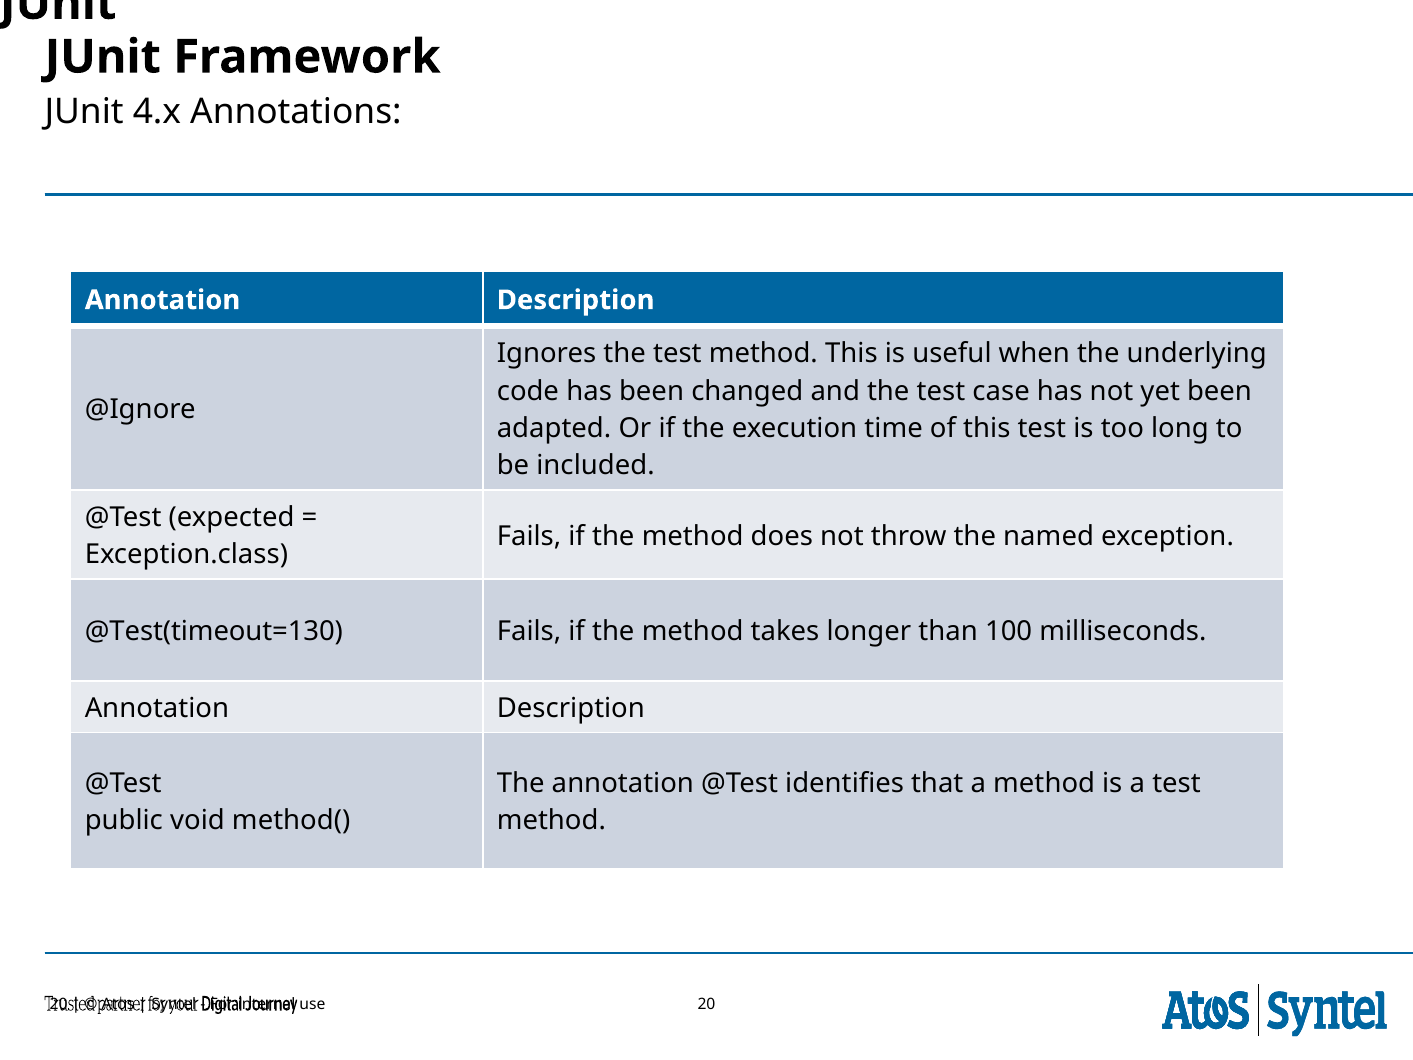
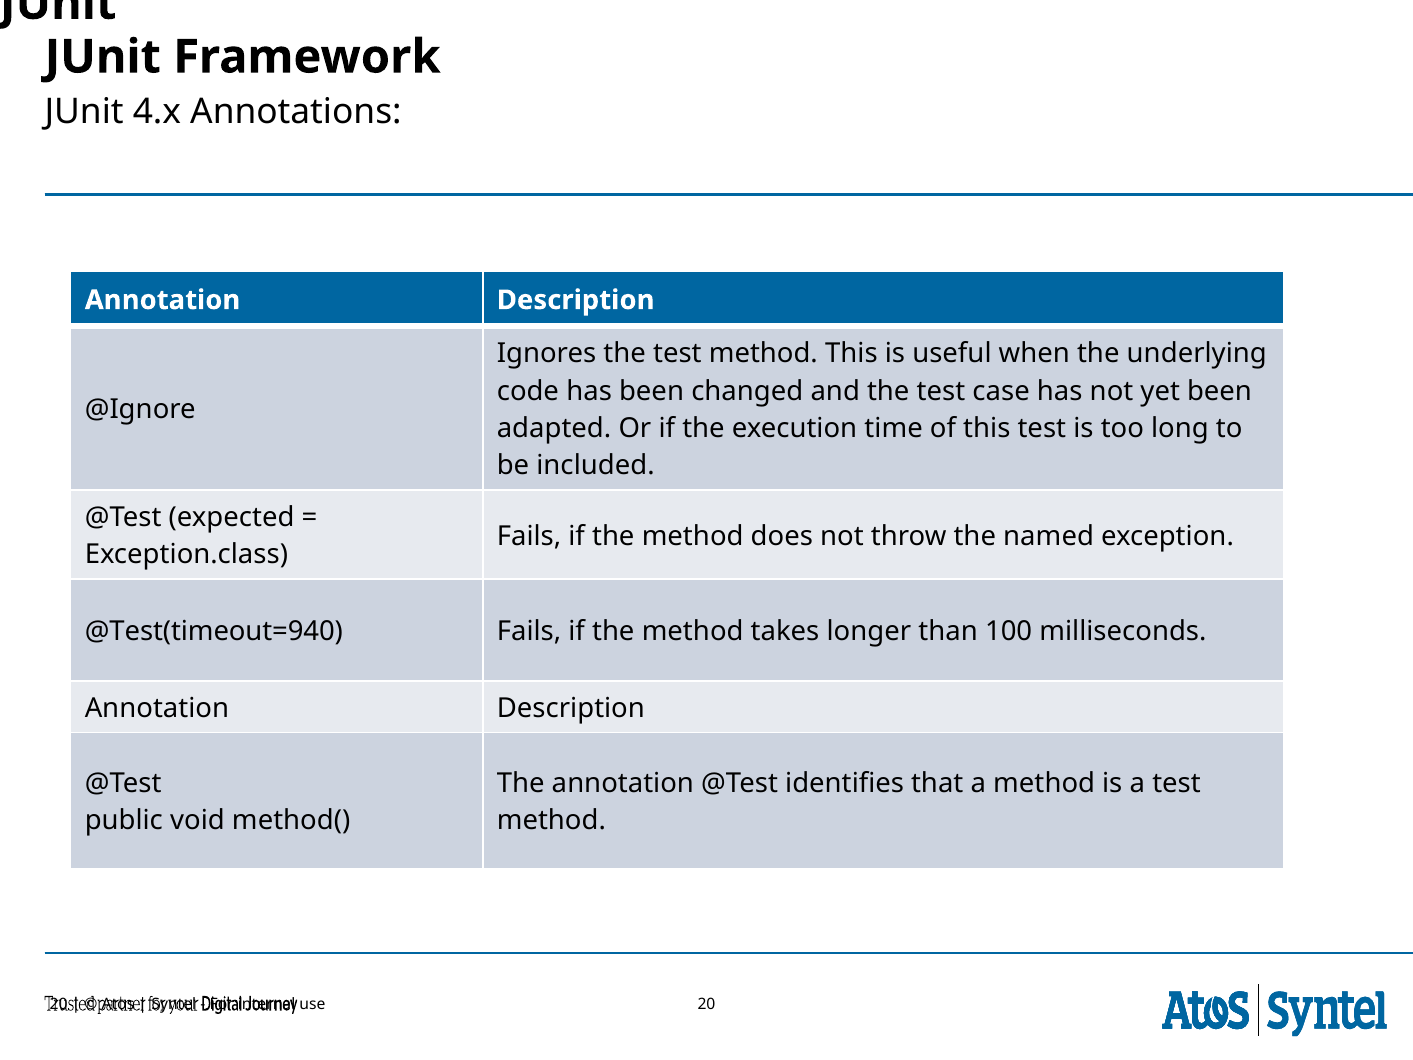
@Test(timeout=130: @Test(timeout=130 -> @Test(timeout=940
